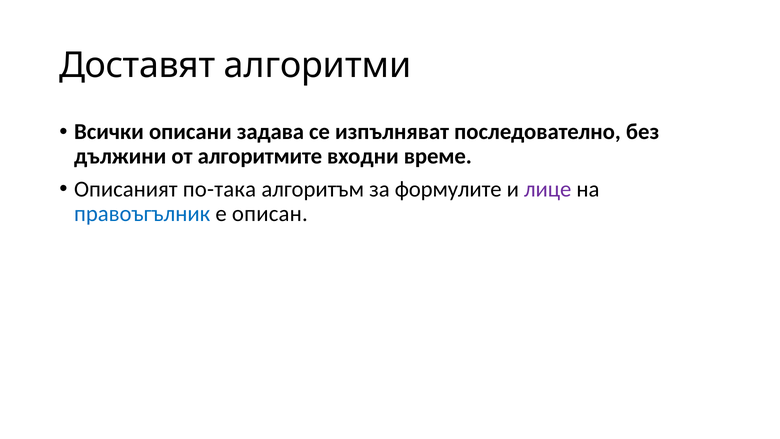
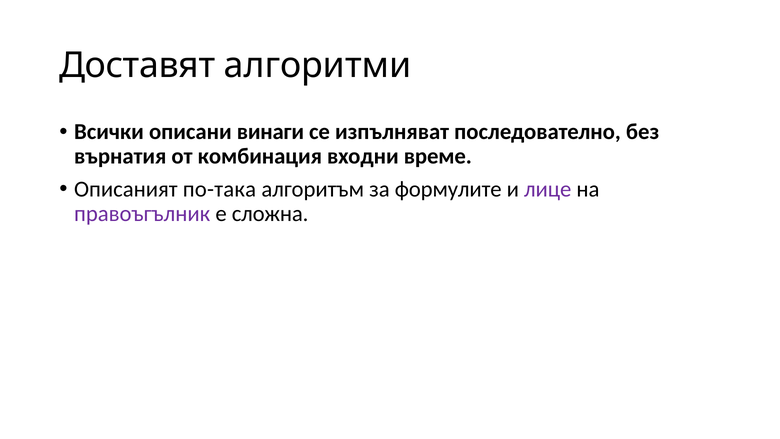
задава: задава -> винаги
дължини: дължини -> върнатия
алгоритмите: алгоритмите -> комбинация
правоъгълник colour: blue -> purple
описан: описан -> сложна
